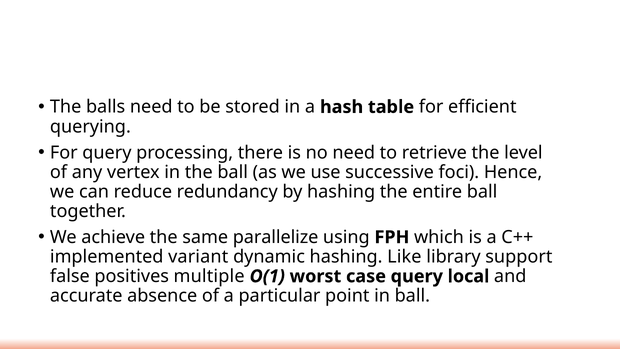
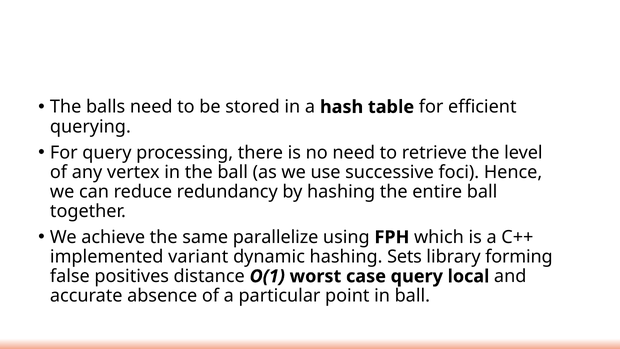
Like: Like -> Sets
support: support -> forming
multiple: multiple -> distance
